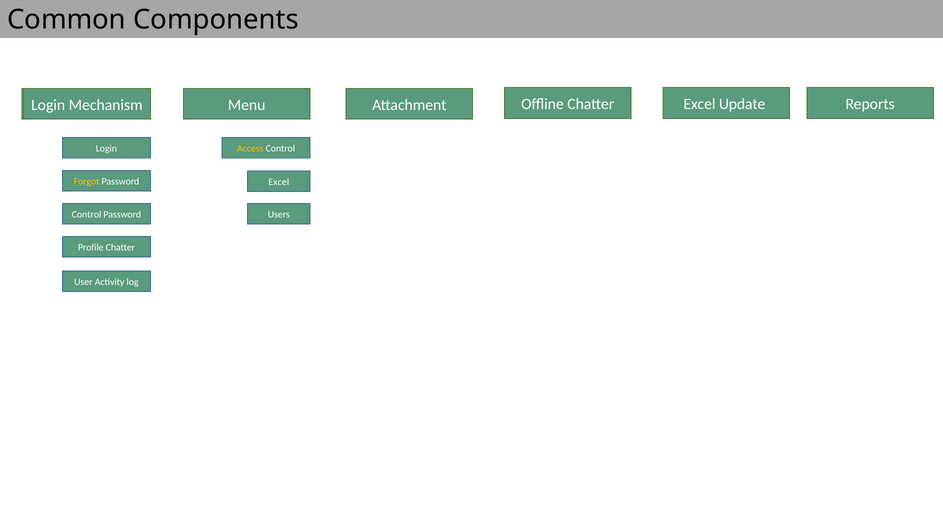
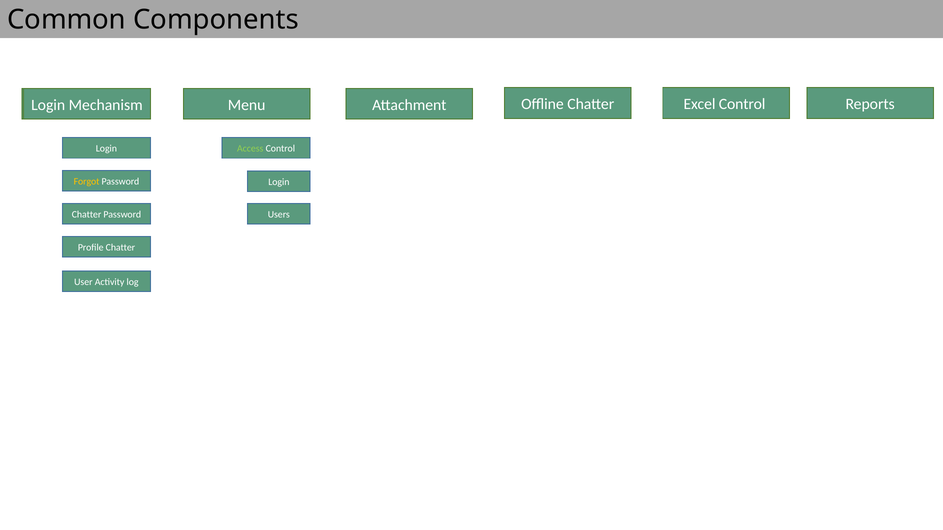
Excel Update: Update -> Control
Access colour: yellow -> light green
Excel at (279, 182): Excel -> Login
Control at (87, 215): Control -> Chatter
